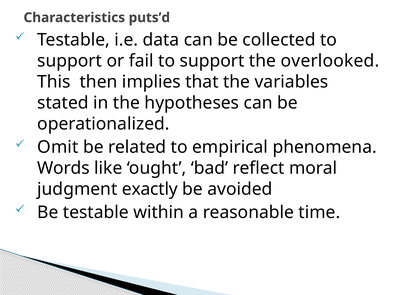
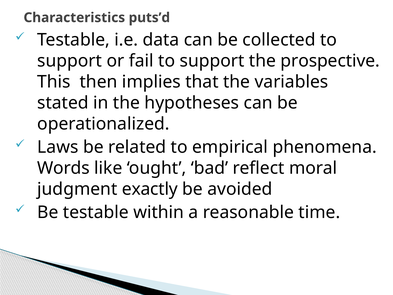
overlooked: overlooked -> prospective
Omit: Omit -> Laws
